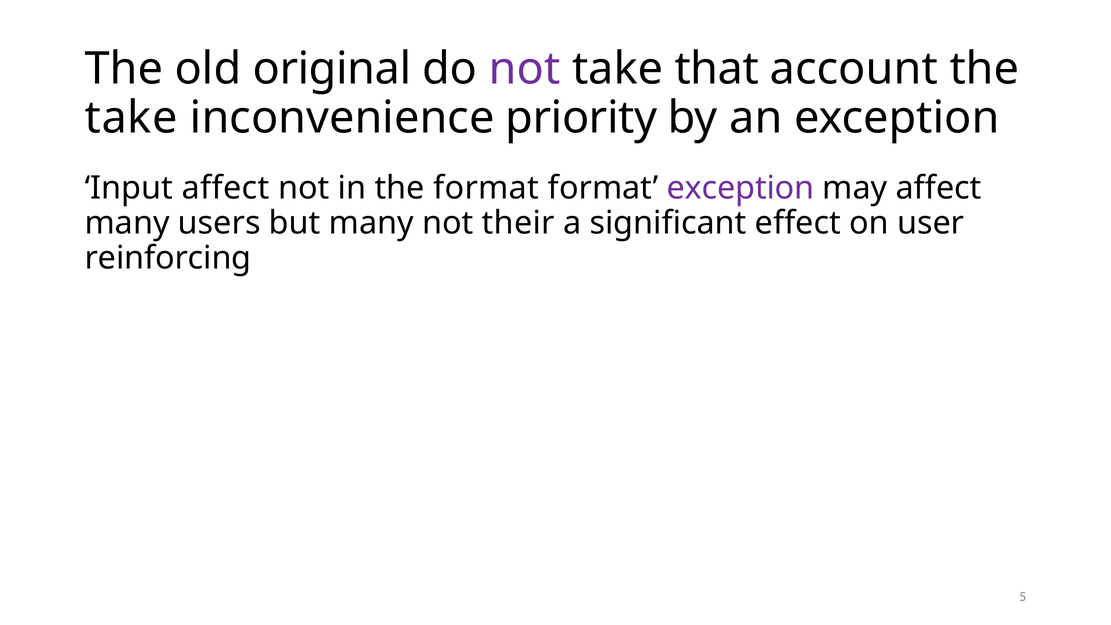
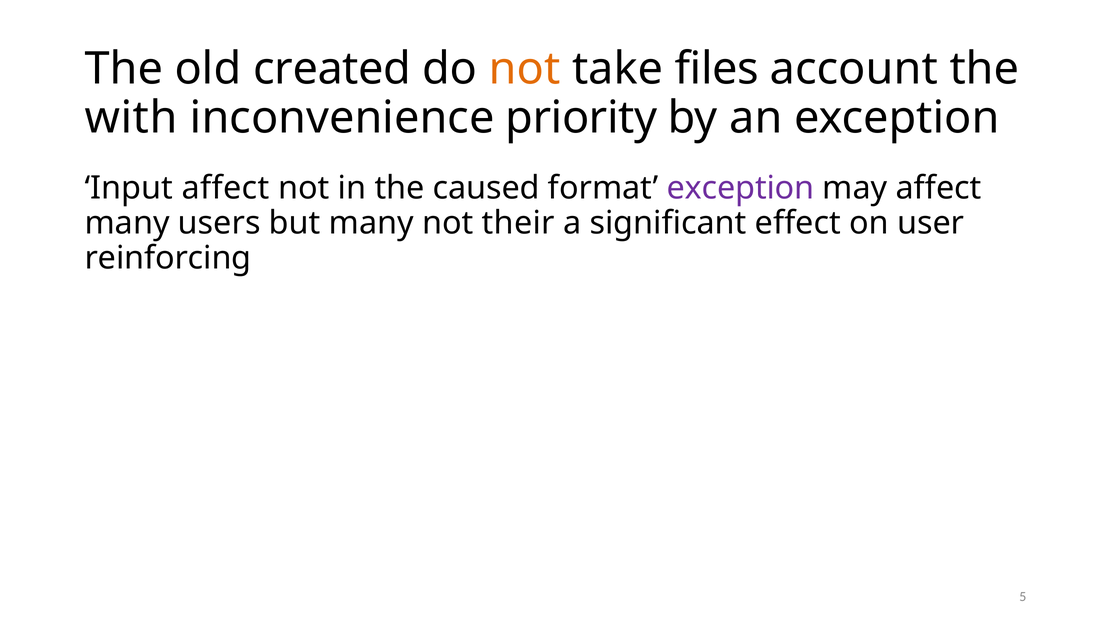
original: original -> created
not at (525, 69) colour: purple -> orange
that: that -> files
take at (131, 118): take -> with
the format: format -> caused
